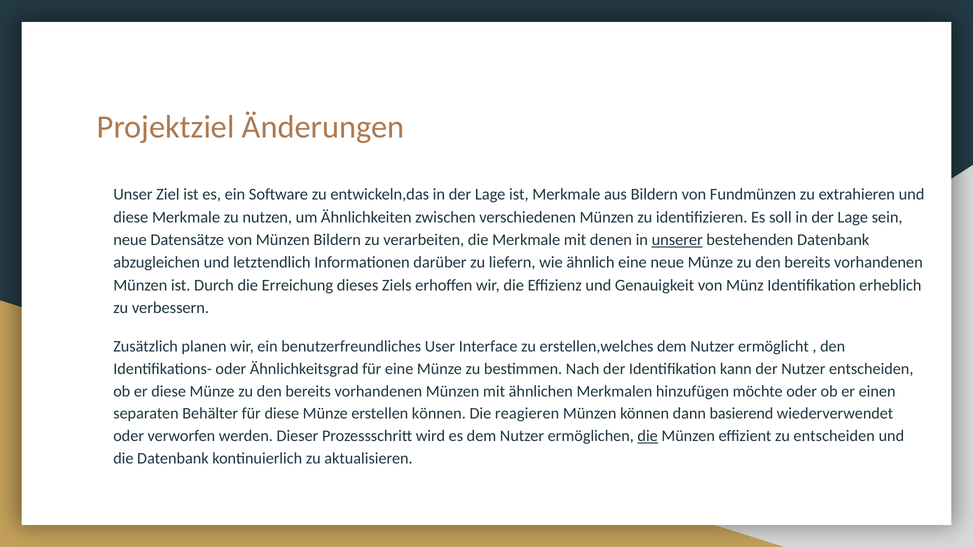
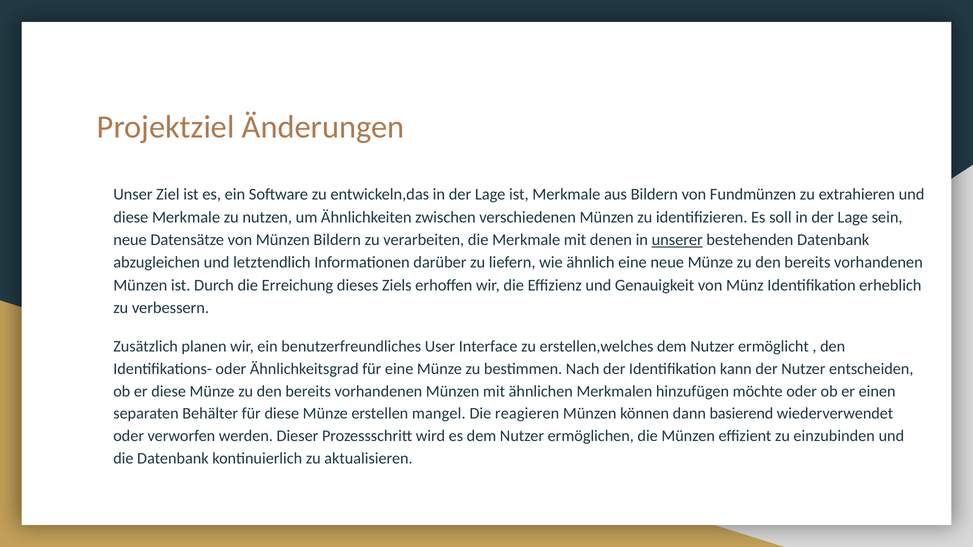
erstellen können: können -> mangel
die at (648, 436) underline: present -> none
zu entscheiden: entscheiden -> einzubinden
